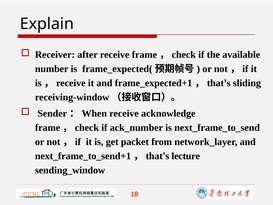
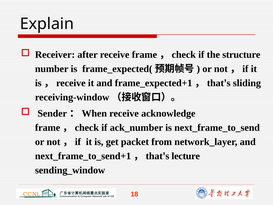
available: available -> structure
